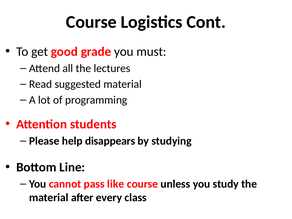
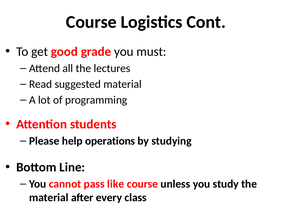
disappears: disappears -> operations
